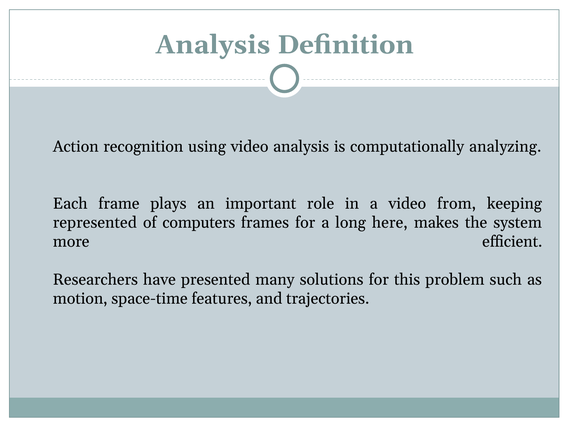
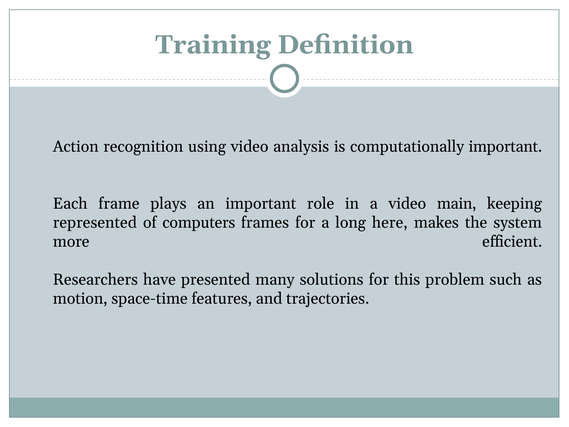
Analysis at (213, 45): Analysis -> Training
computationally analyzing: analyzing -> important
from: from -> main
